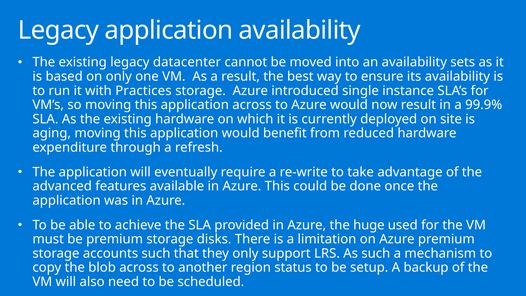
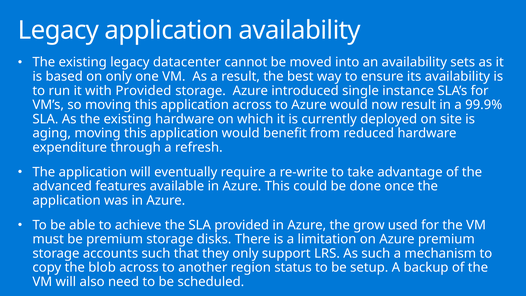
with Practices: Practices -> Provided
huge: huge -> grow
